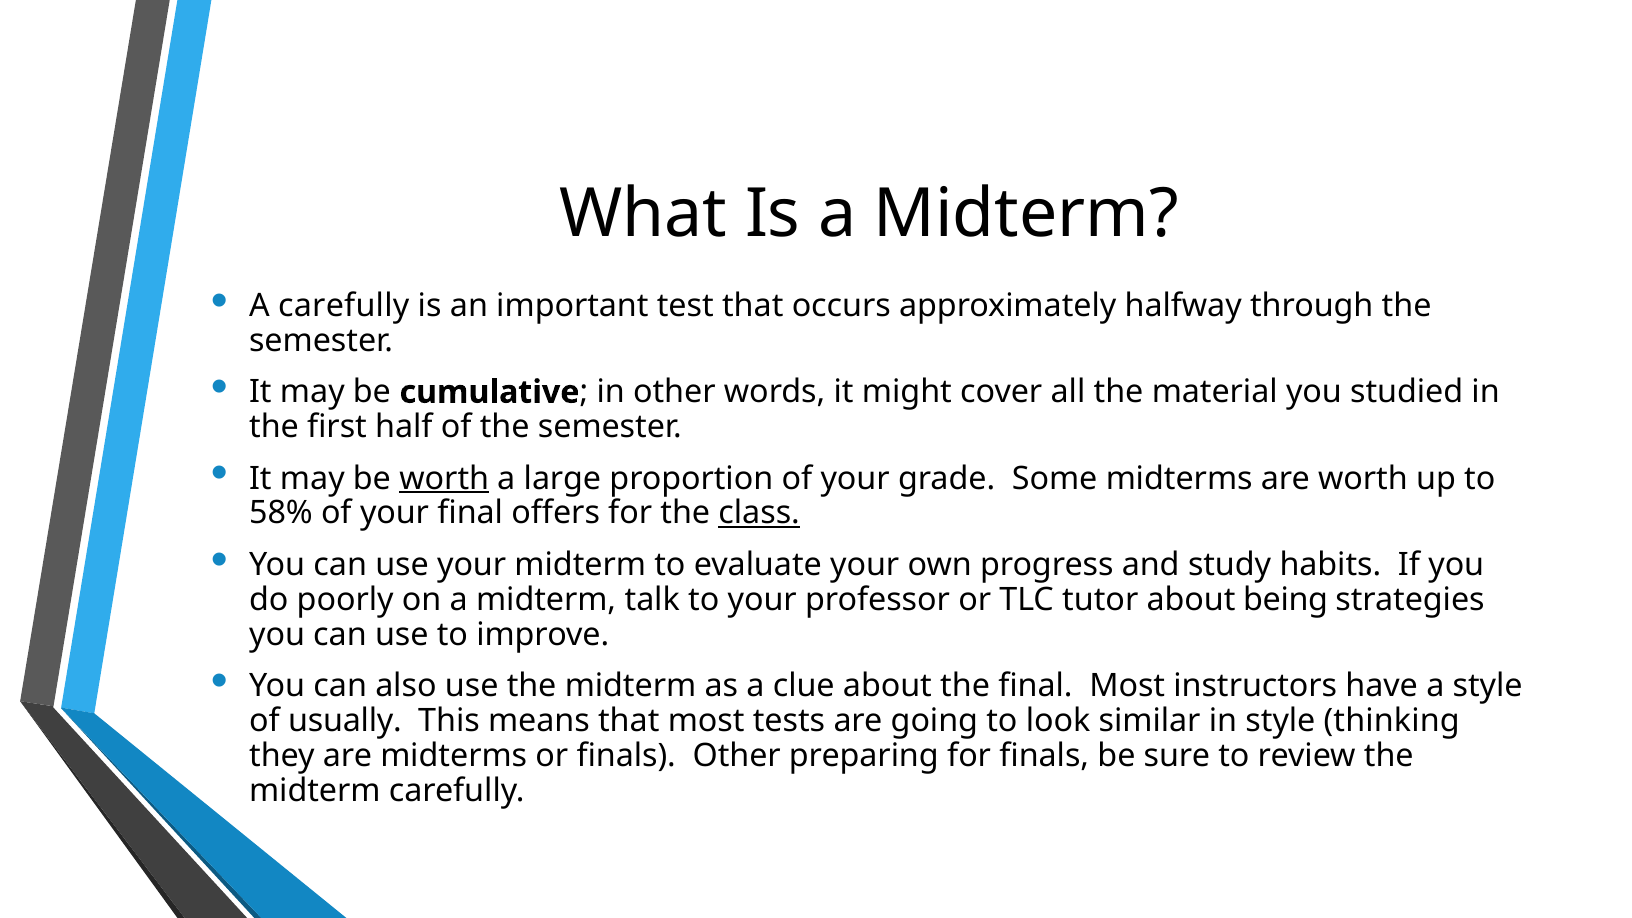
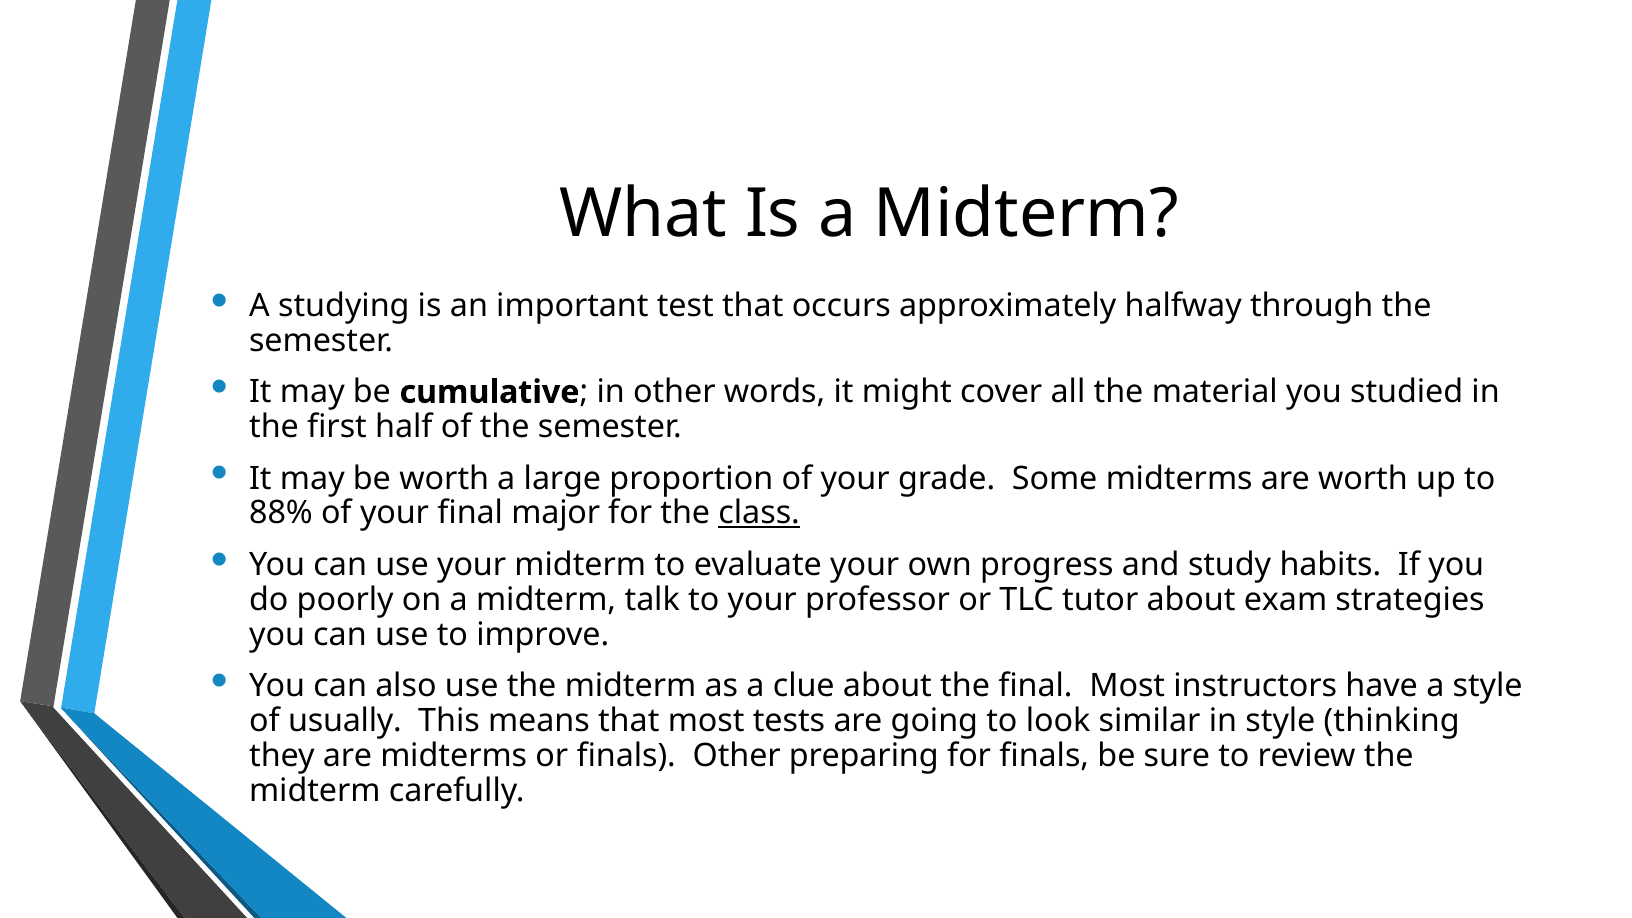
A carefully: carefully -> studying
worth at (444, 478) underline: present -> none
58%: 58% -> 88%
offers: offers -> major
being: being -> exam
